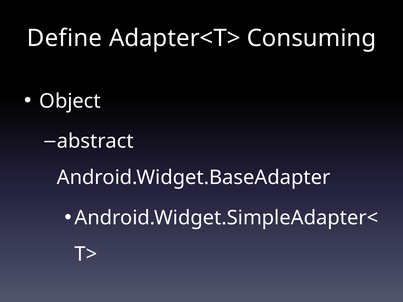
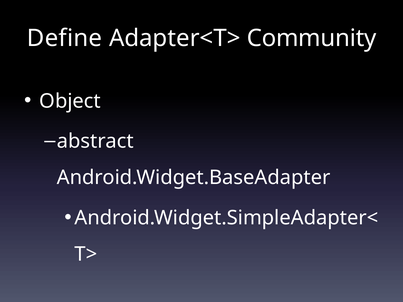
Consuming: Consuming -> Community
